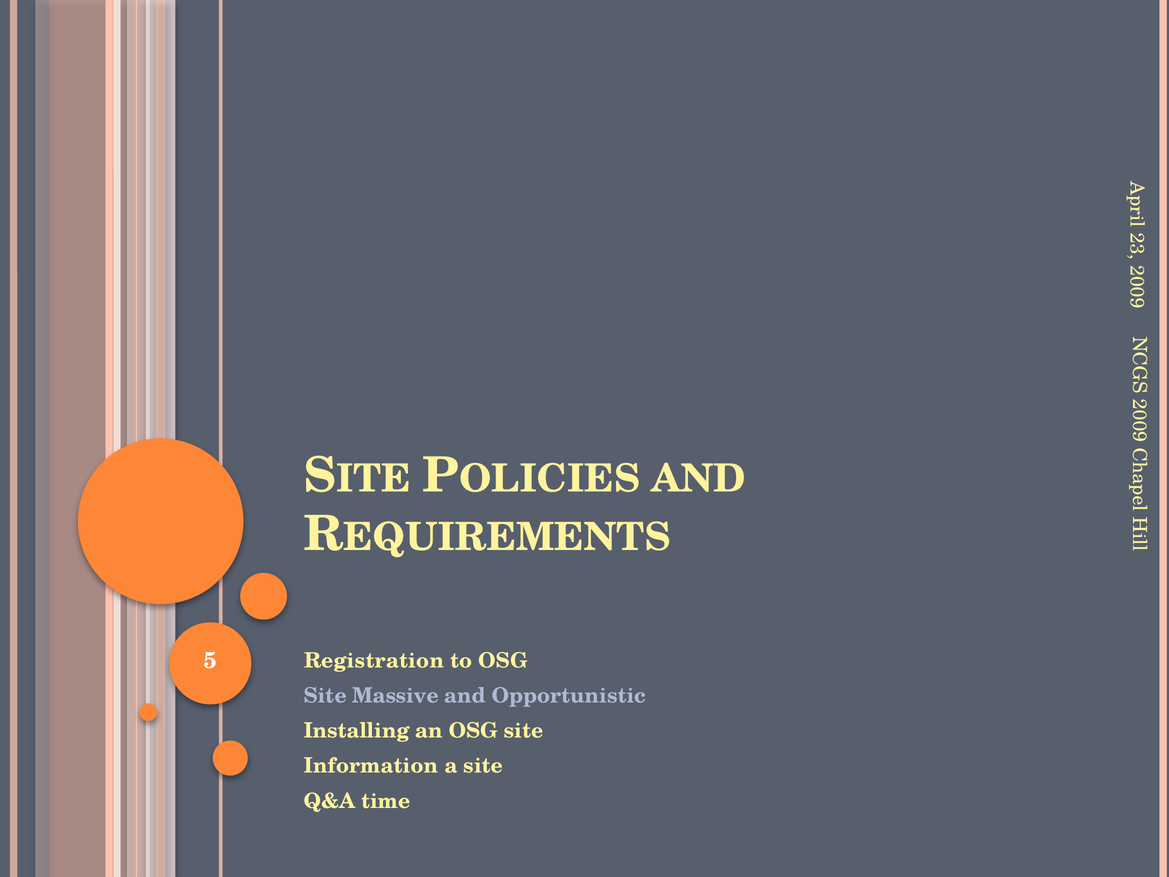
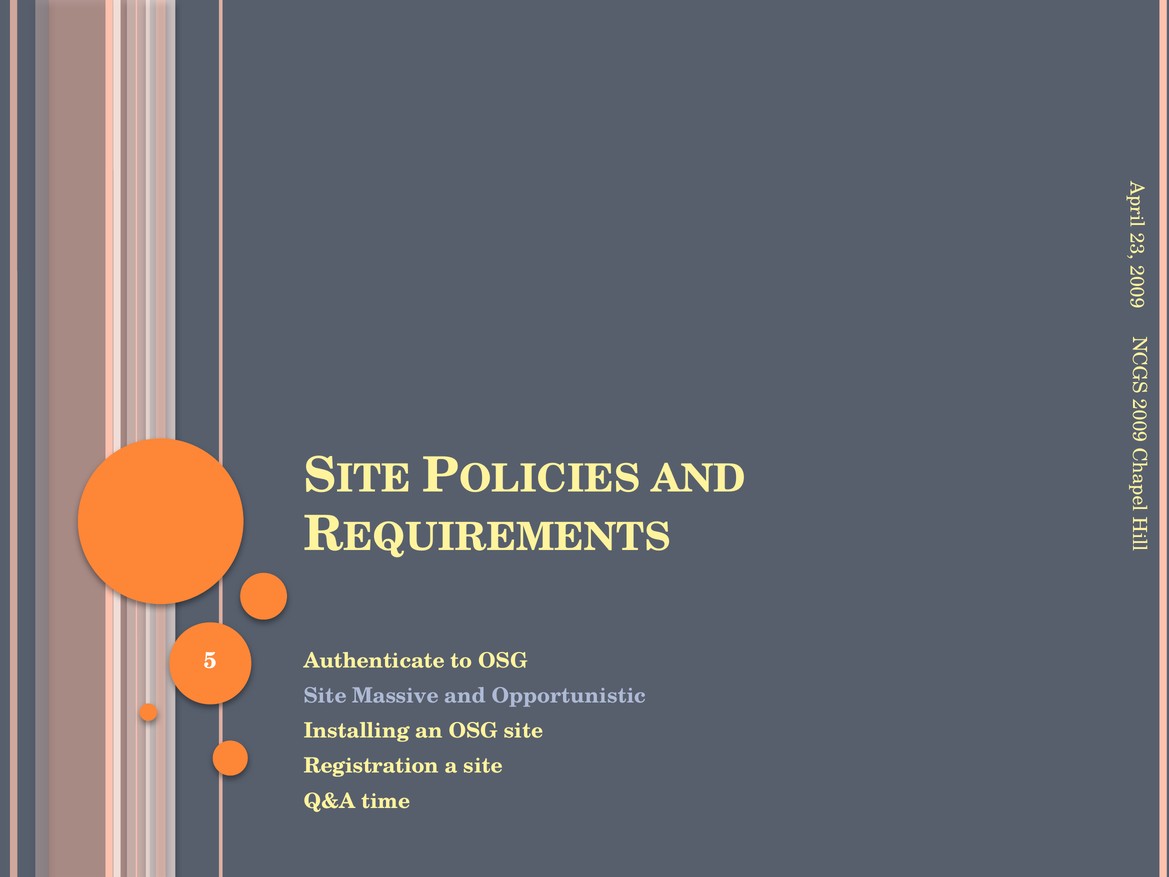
Registration: Registration -> Authenticate
Information: Information -> Registration
